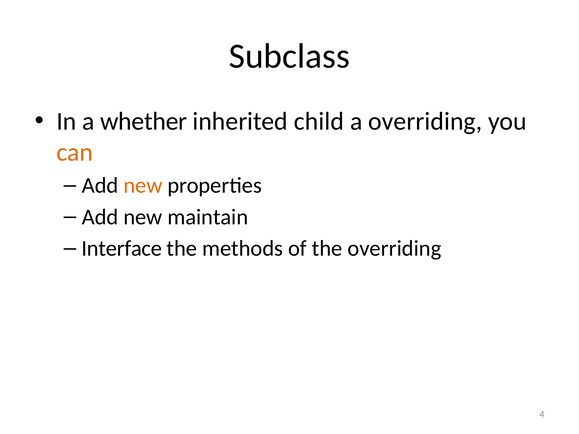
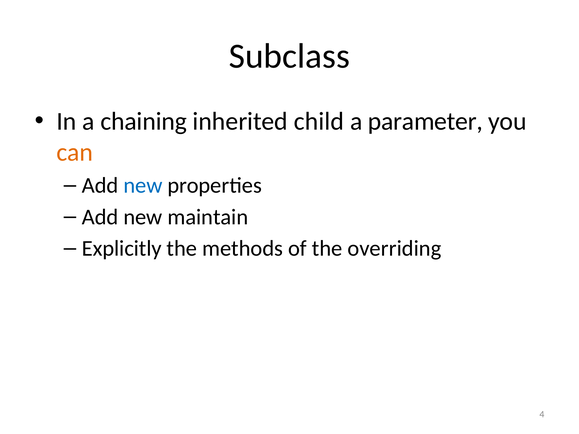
whether: whether -> chaining
a overriding: overriding -> parameter
new at (143, 186) colour: orange -> blue
Interface: Interface -> Explicitly
